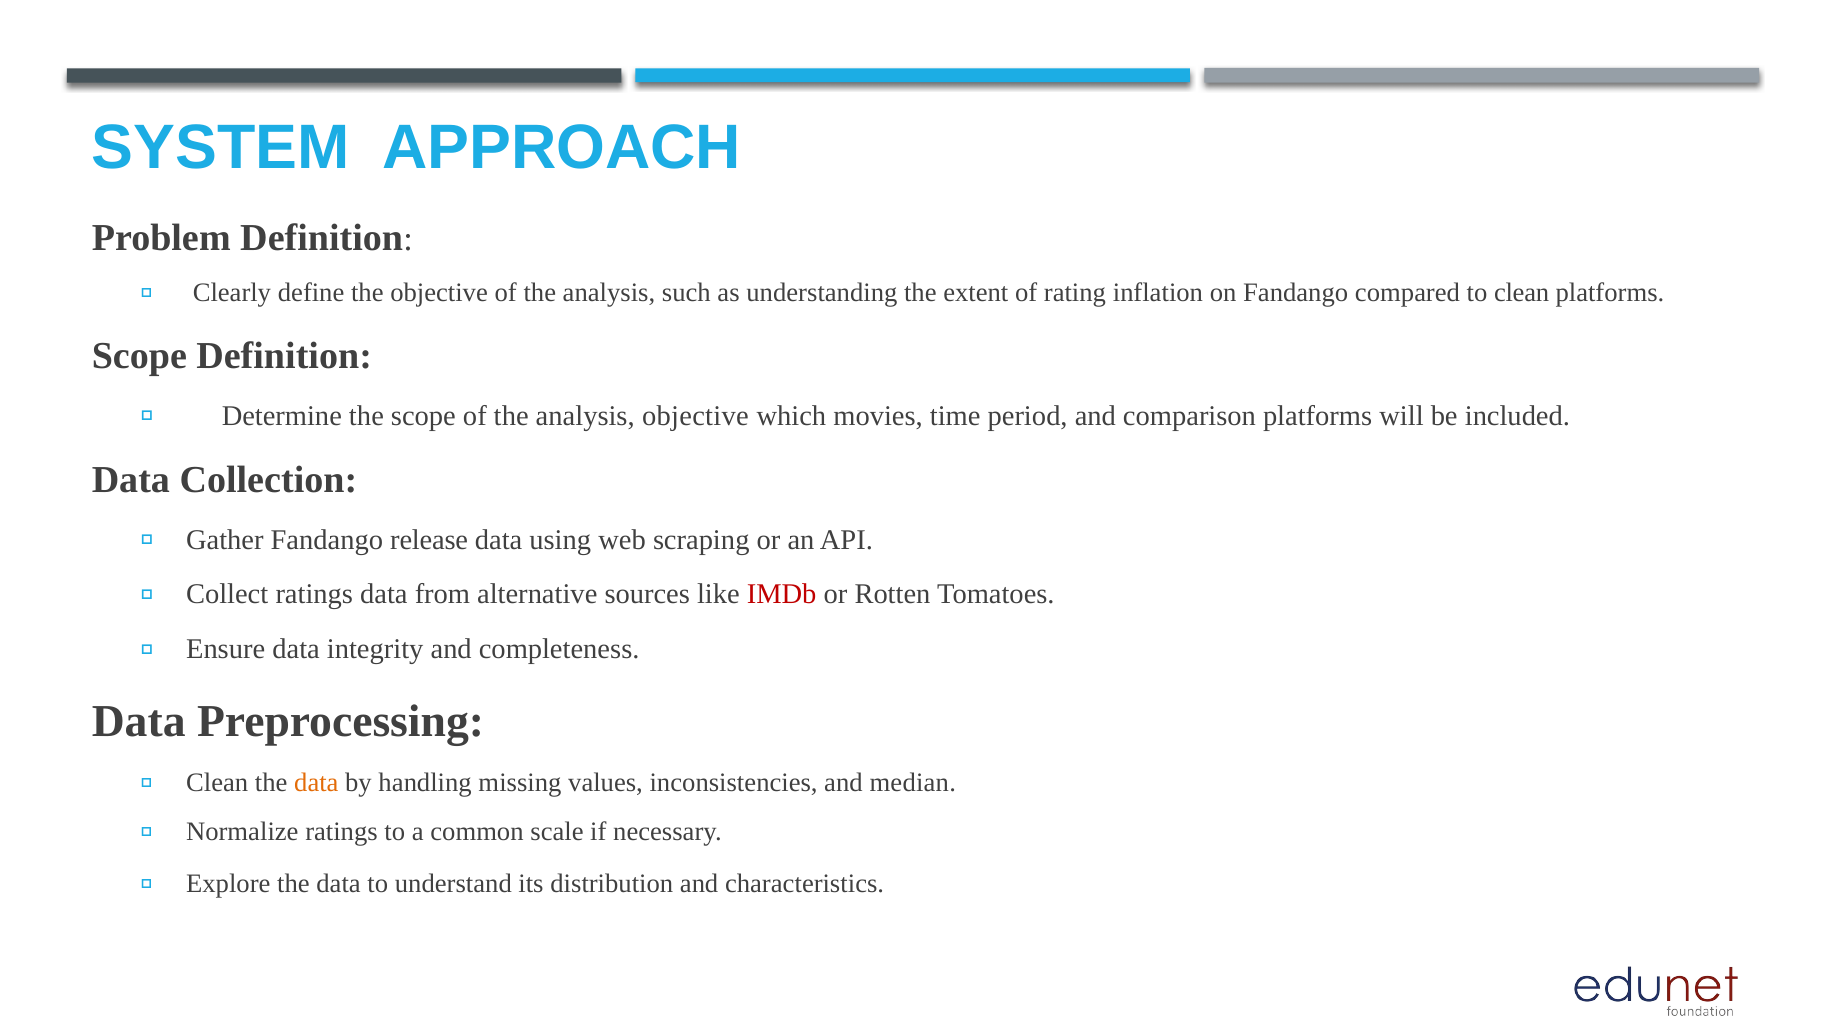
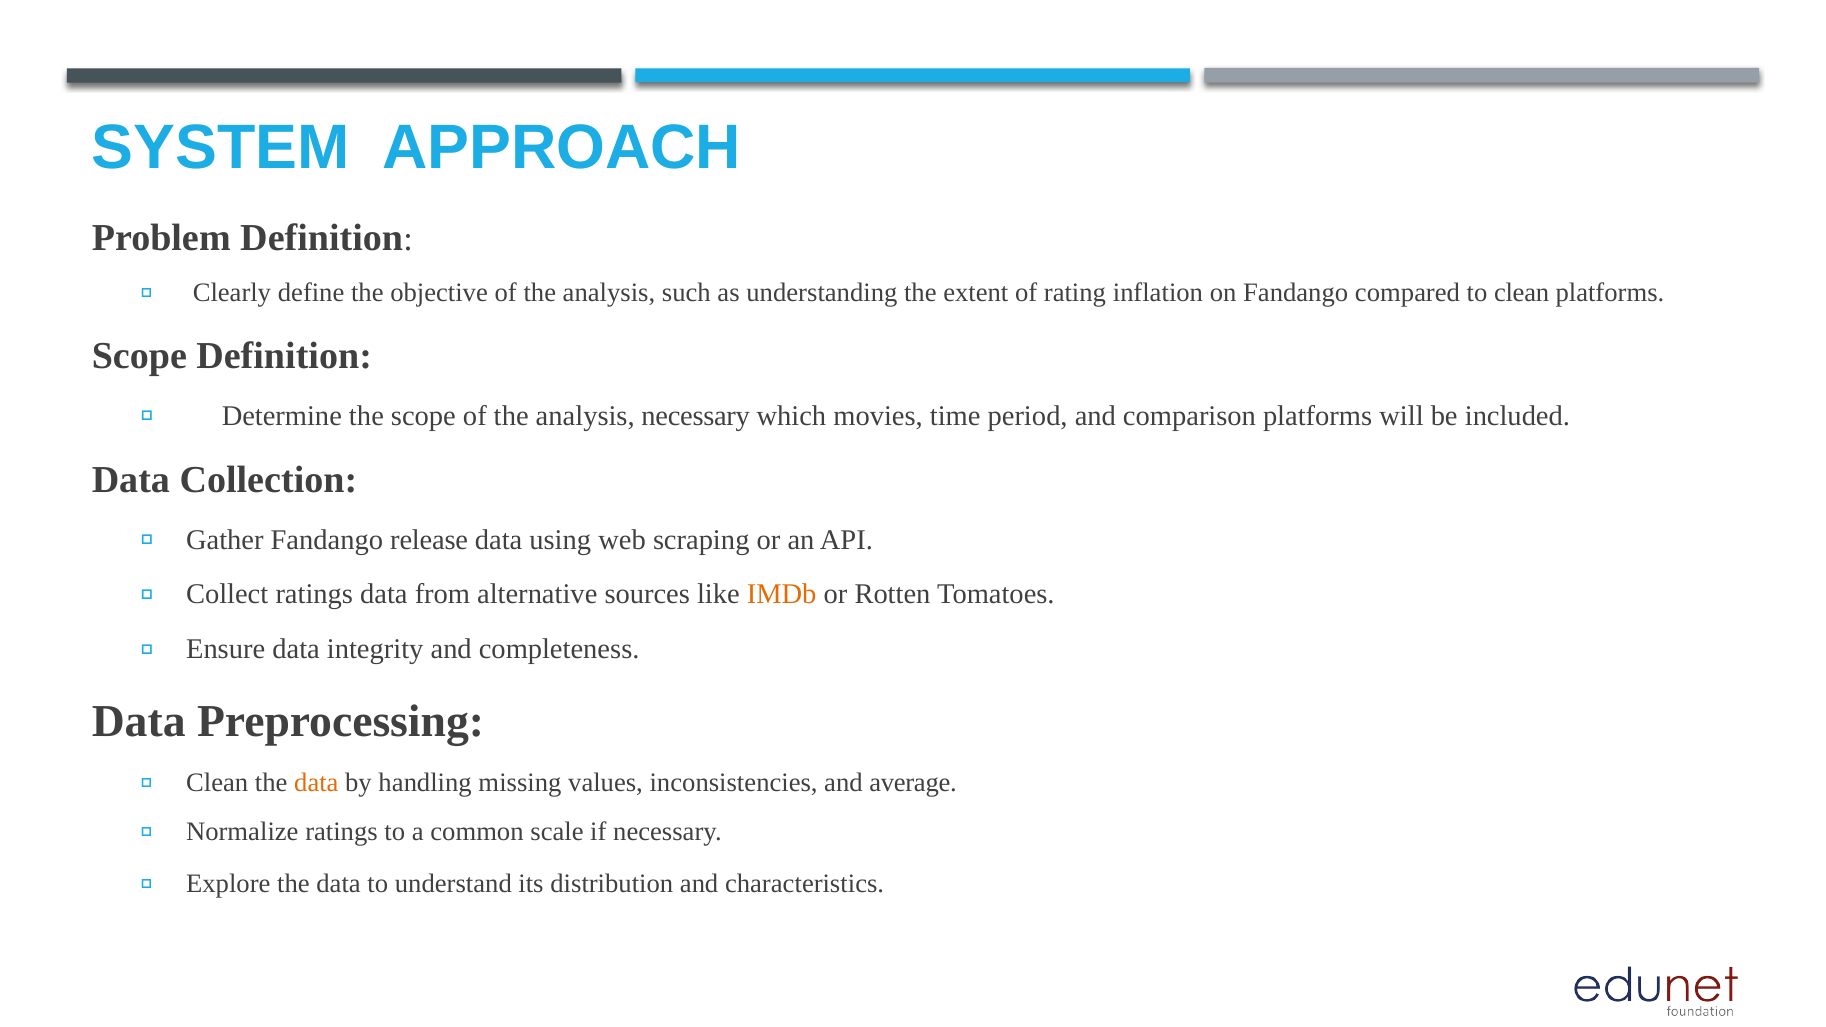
analysis objective: objective -> necessary
IMDb colour: red -> orange
median: median -> average
